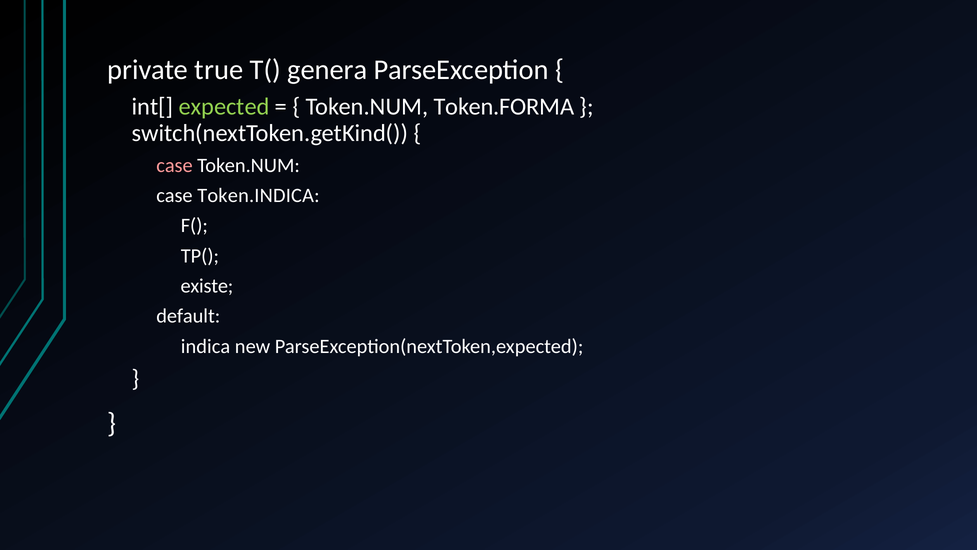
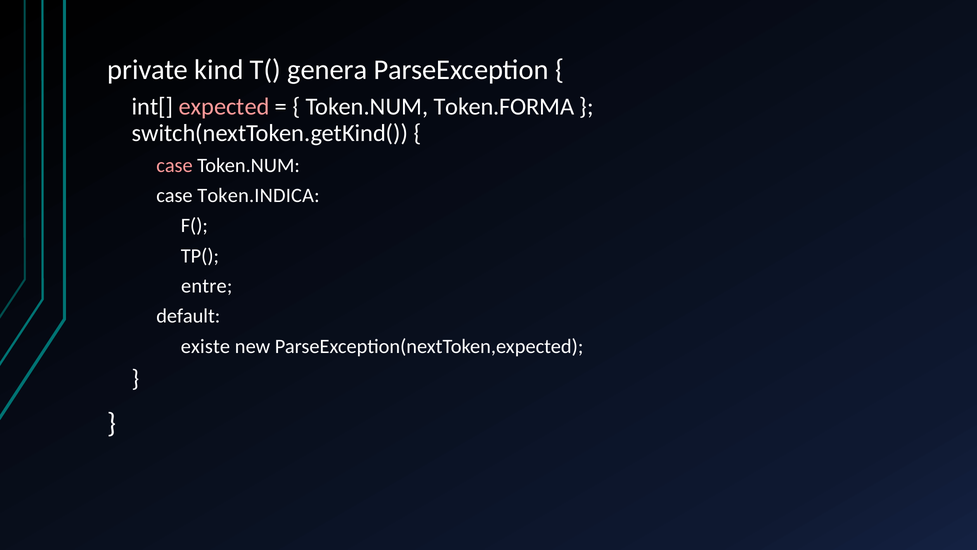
true: true -> kind
expected colour: light green -> pink
existe: existe -> entre
indica: indica -> existe
